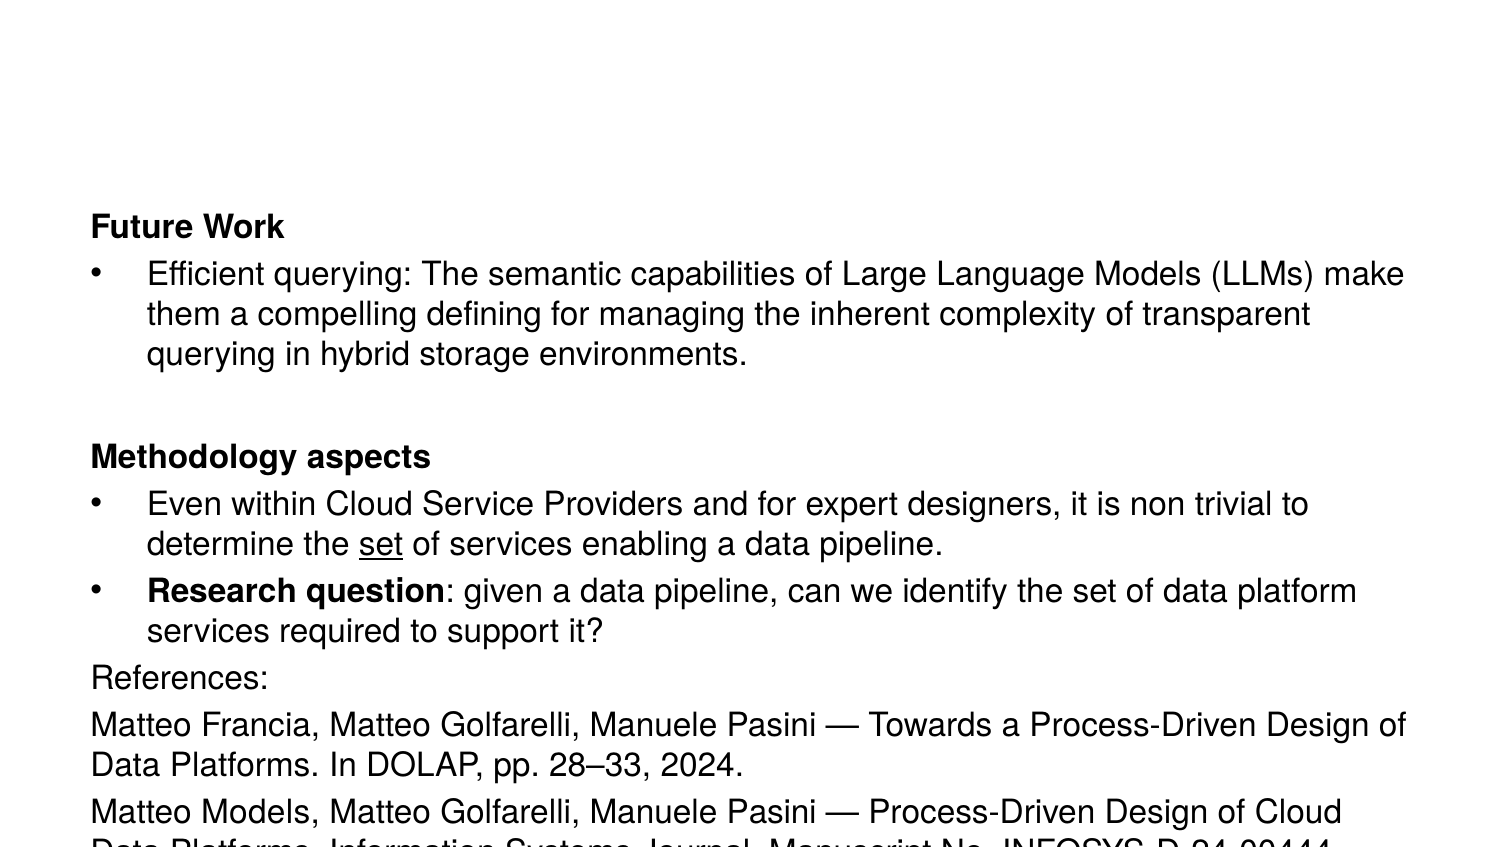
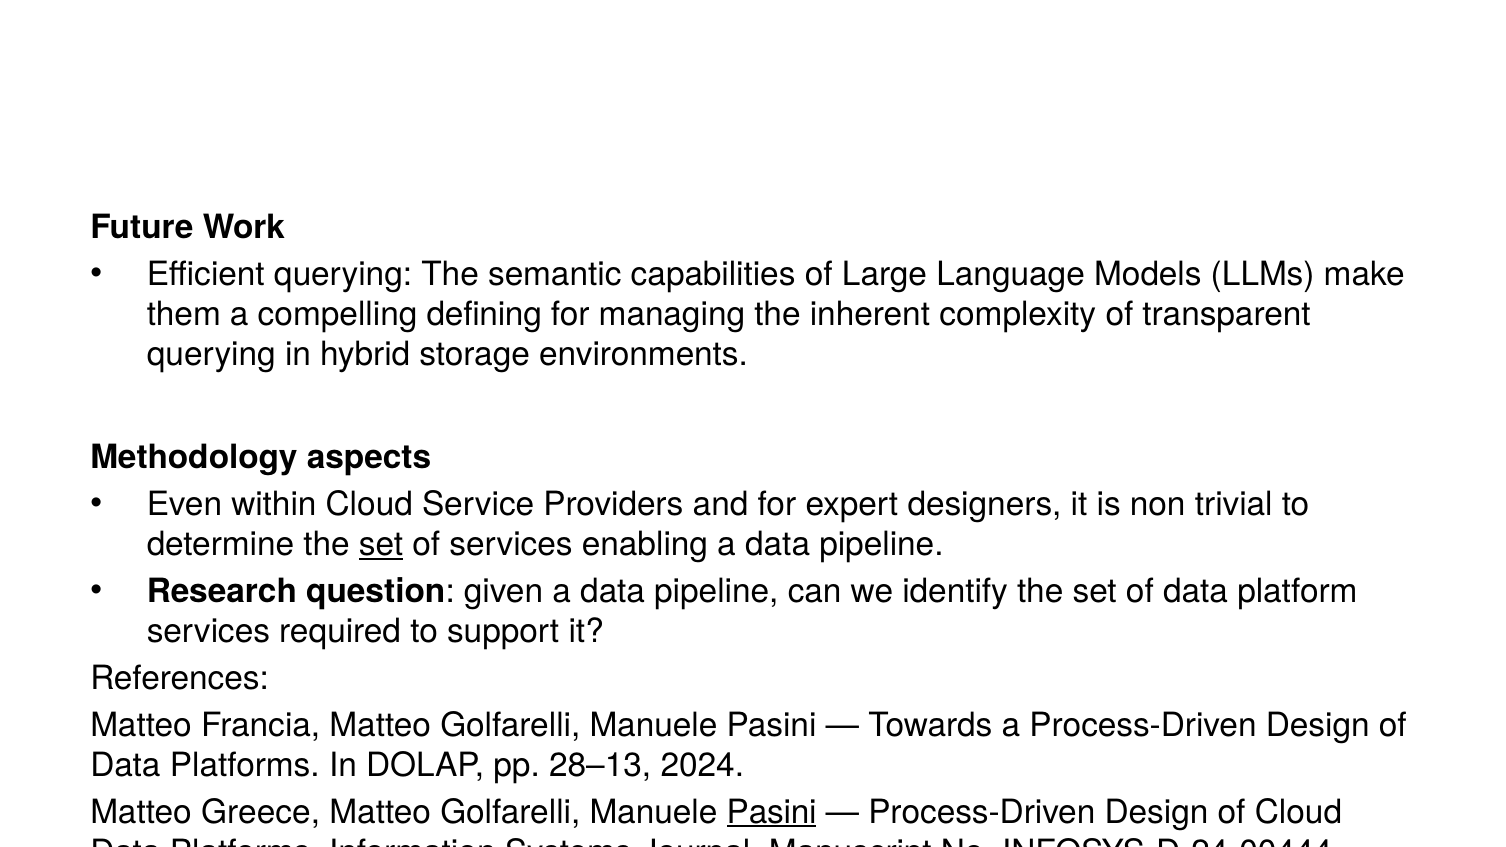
28–33: 28–33 -> 28–13
Matteo Models: Models -> Greece
Pasini at (772, 812) underline: none -> present
